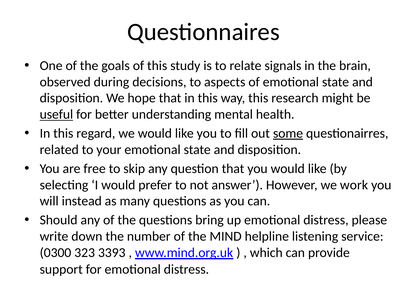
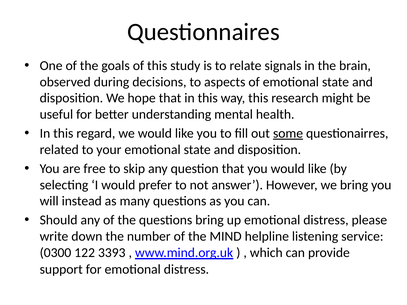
useful underline: present -> none
we work: work -> bring
323: 323 -> 122
